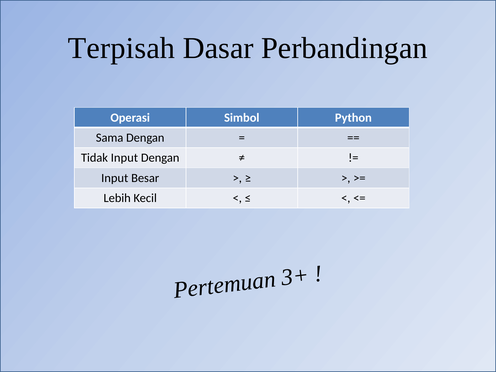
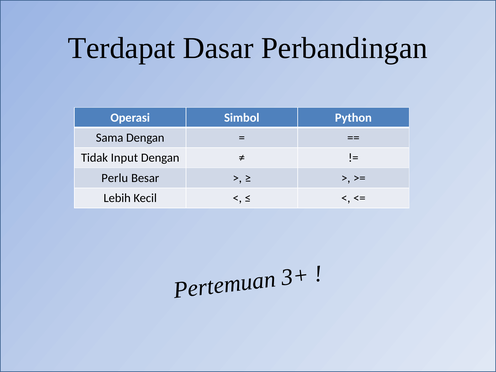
Terpisah: Terpisah -> Terdapat
Input at (115, 178): Input -> Perlu
